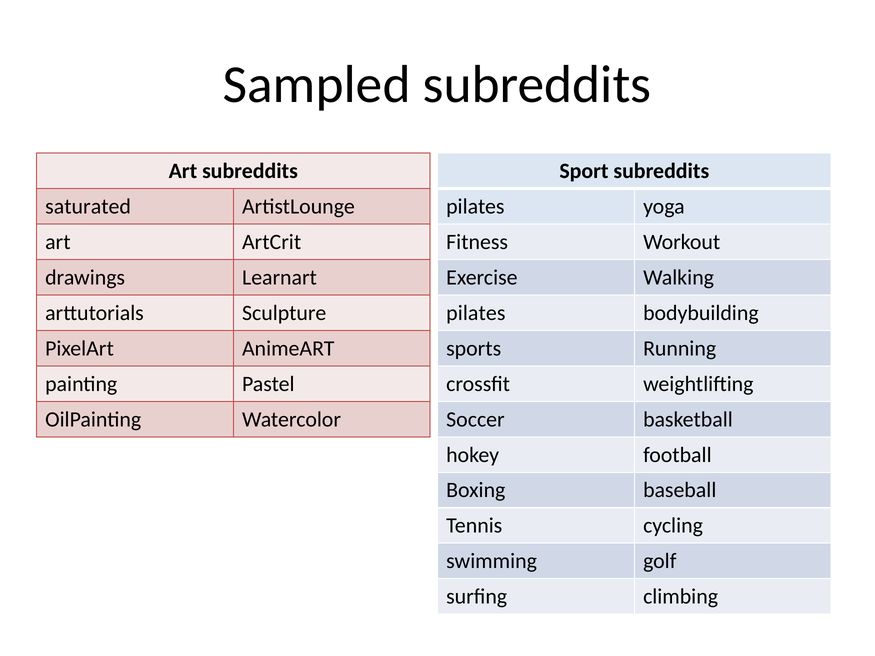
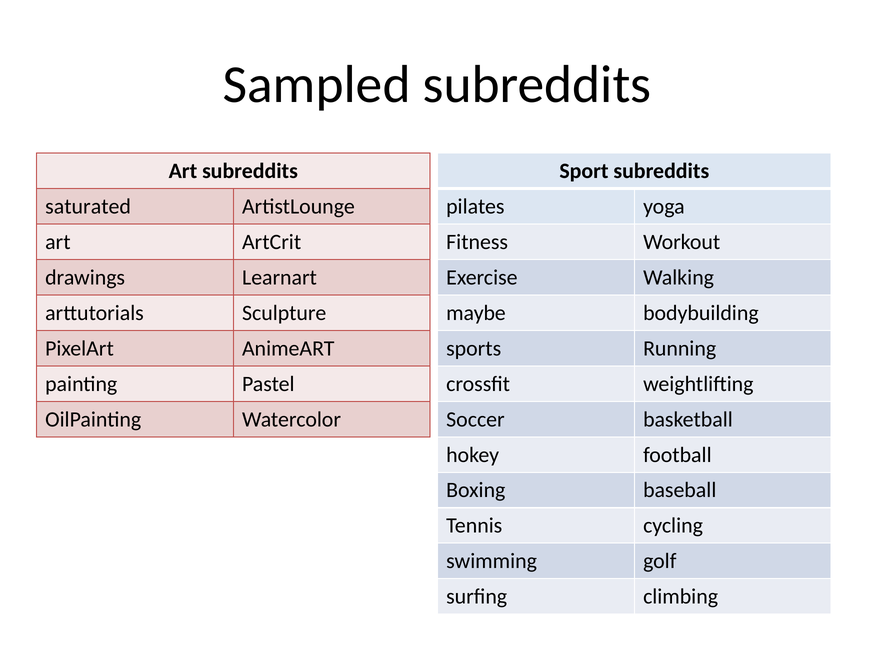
pilates at (476, 313): pilates -> maybe
